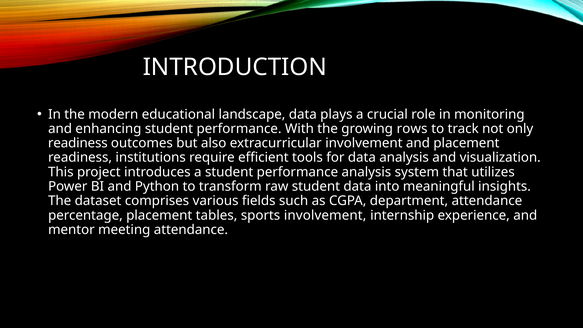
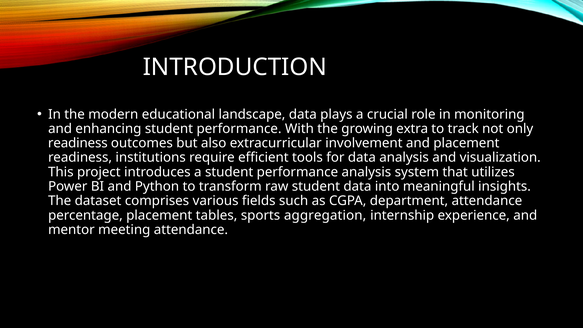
rows: rows -> extra
sports involvement: involvement -> aggregation
